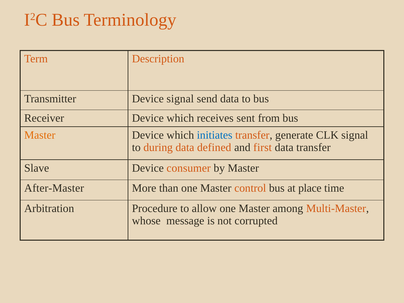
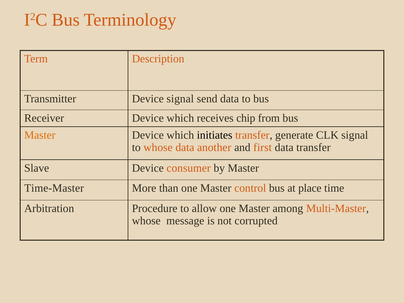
sent: sent -> chip
initiates colour: blue -> black
to during: during -> whose
defined: defined -> another
After-Master: After-Master -> Time-Master
